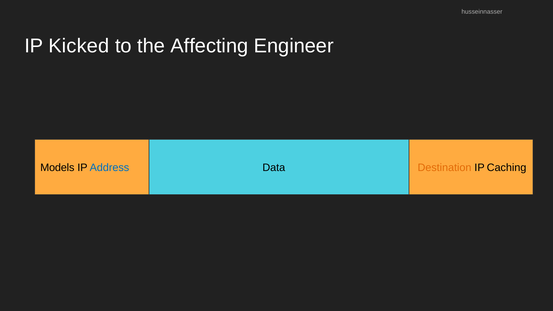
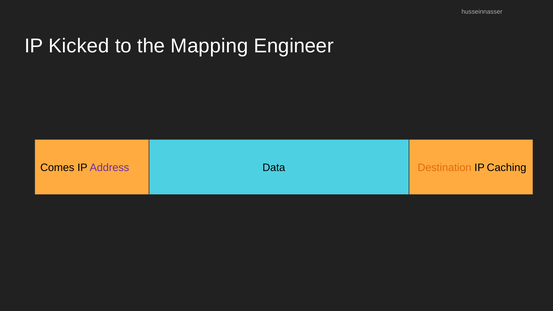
Affecting: Affecting -> Mapping
Models: Models -> Comes
Address colour: blue -> purple
